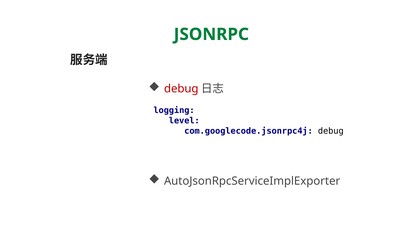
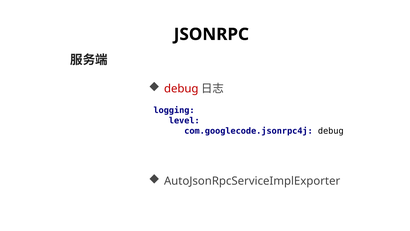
JSONRPC colour: green -> black
